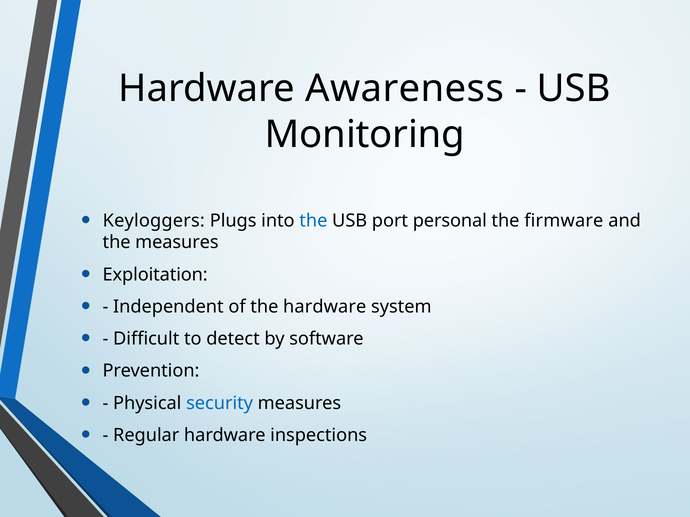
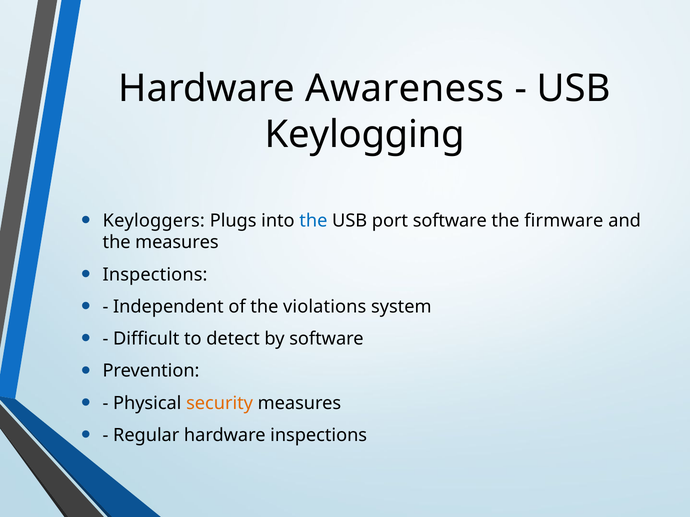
Monitoring: Monitoring -> Keylogging
port personal: personal -> software
Exploitation at (155, 275): Exploitation -> Inspections
the hardware: hardware -> violations
security colour: blue -> orange
